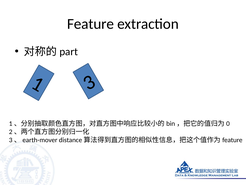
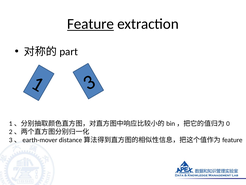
Feature underline: none -> present
